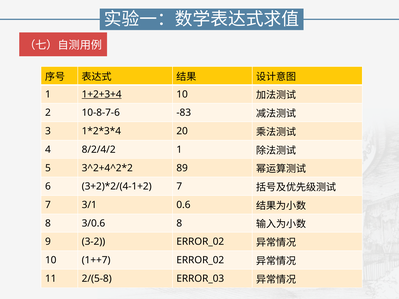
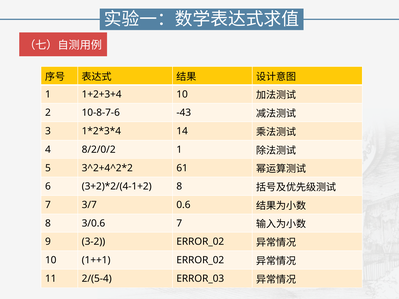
1+2+3+4 underline: present -> none
-83: -83 -> -43
20: 20 -> 14
8/2/4/2: 8/2/4/2 -> 8/2/0/2
89: 89 -> 61
7 at (179, 187): 7 -> 8
3/1: 3/1 -> 3/7
3/0.6 8: 8 -> 7
1++7: 1++7 -> 1++1
2/(5-8: 2/(5-8 -> 2/(5-4
